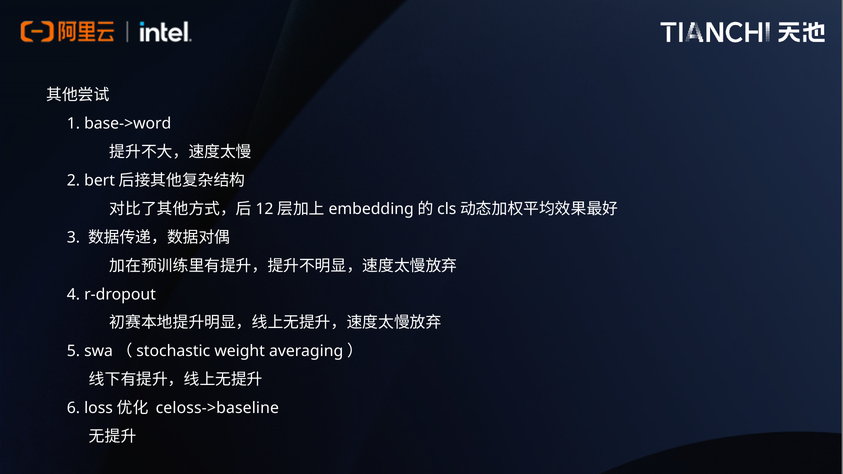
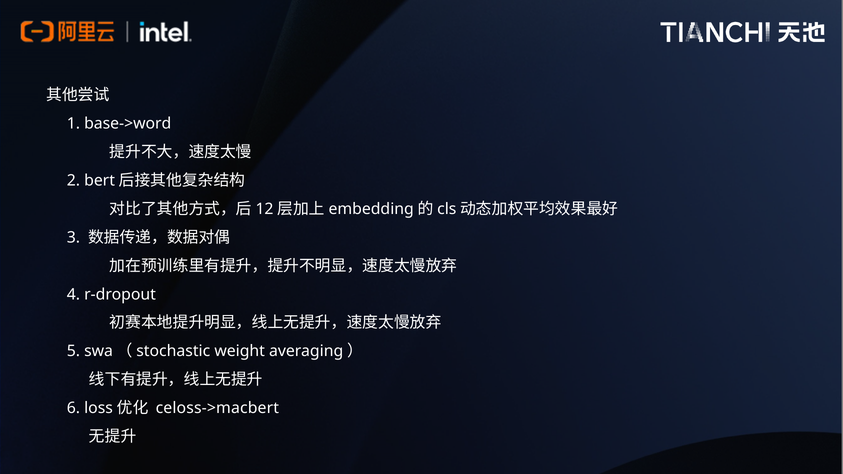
celoss->baseline: celoss->baseline -> celoss->macbert
